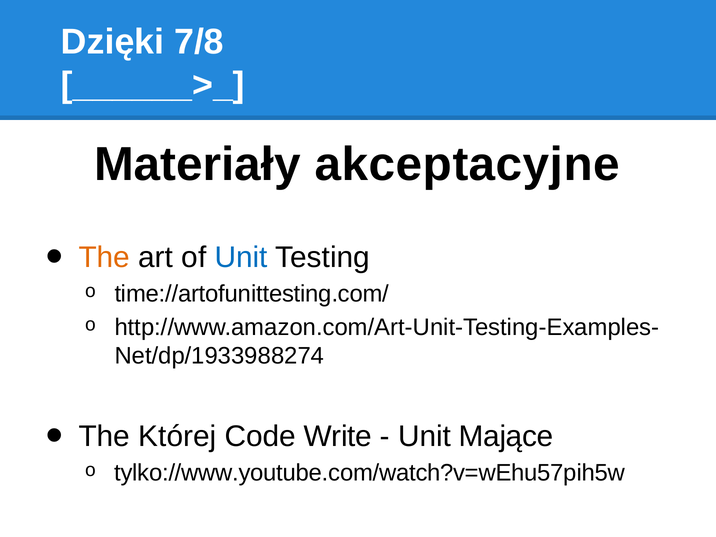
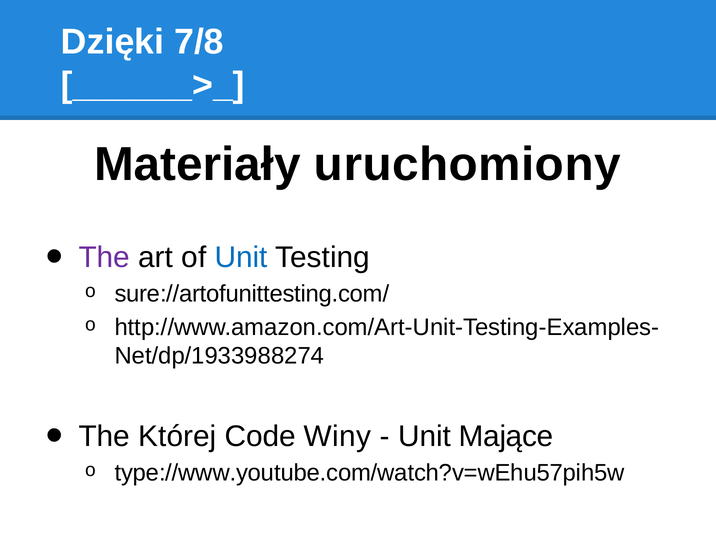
akceptacyjne: akceptacyjne -> uruchomiony
The at (104, 257) colour: orange -> purple
time://artofunittesting.com/: time://artofunittesting.com/ -> sure://artofunittesting.com/
Write: Write -> Winy
tylko://www.youtube.com/watch?v=wEhu57pih5w: tylko://www.youtube.com/watch?v=wEhu57pih5w -> type://www.youtube.com/watch?v=wEhu57pih5w
